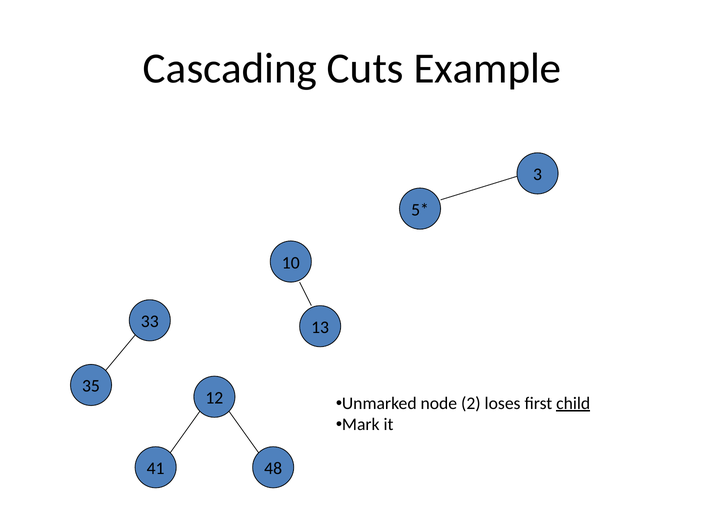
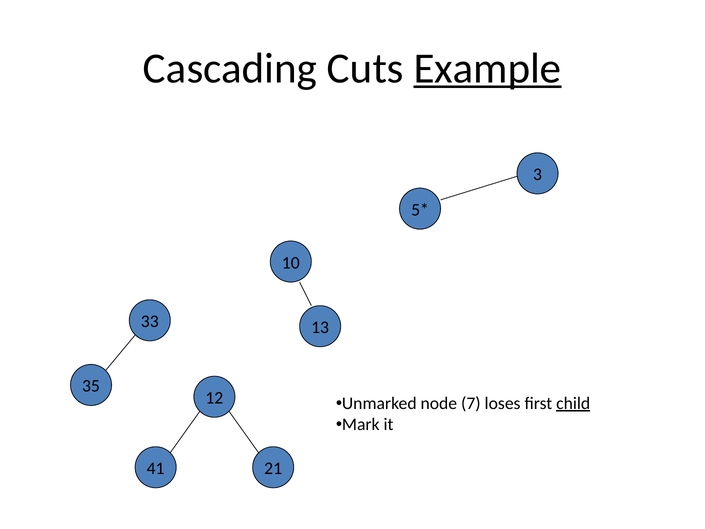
Example underline: none -> present
2: 2 -> 7
48: 48 -> 21
